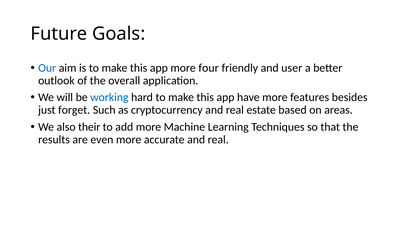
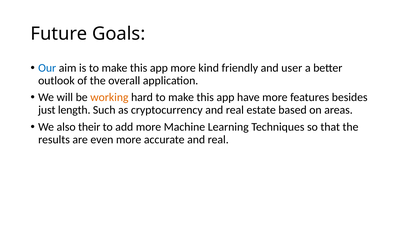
four: four -> kind
working colour: blue -> orange
forget: forget -> length
